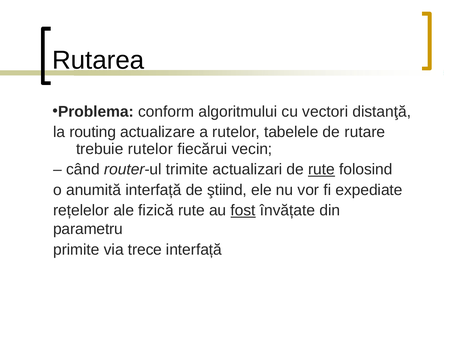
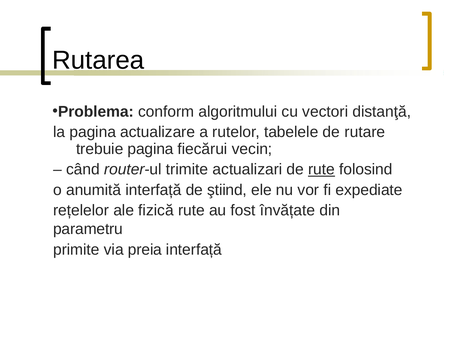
la routing: routing -> pagina
trebuie rutelor: rutelor -> pagina
fost underline: present -> none
trece: trece -> preia
